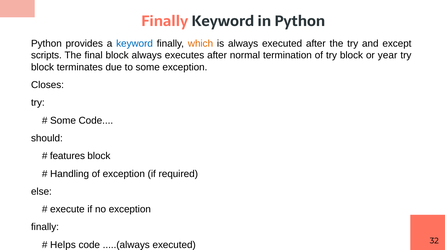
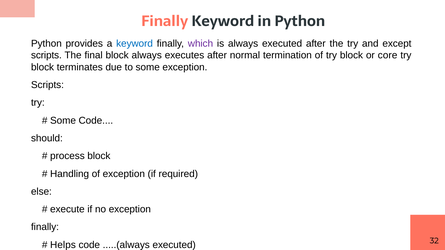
which colour: orange -> purple
year: year -> core
Closes at (47, 85): Closes -> Scripts
features: features -> process
